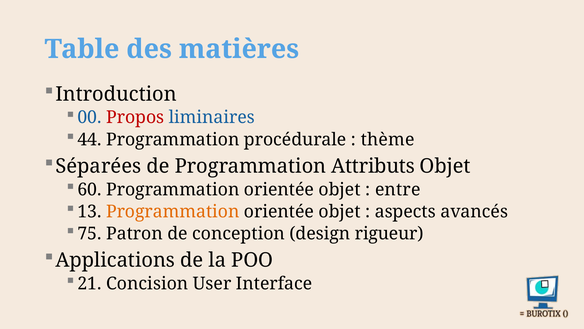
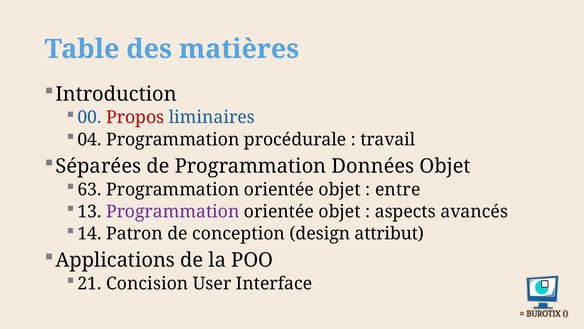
44: 44 -> 04
thème: thème -> travail
Attributs: Attributs -> Données
60: 60 -> 63
Programmation at (173, 211) colour: orange -> purple
75: 75 -> 14
rigueur: rigueur -> attribut
